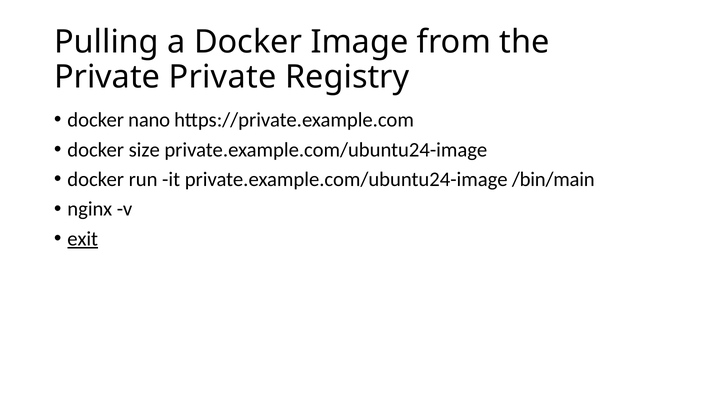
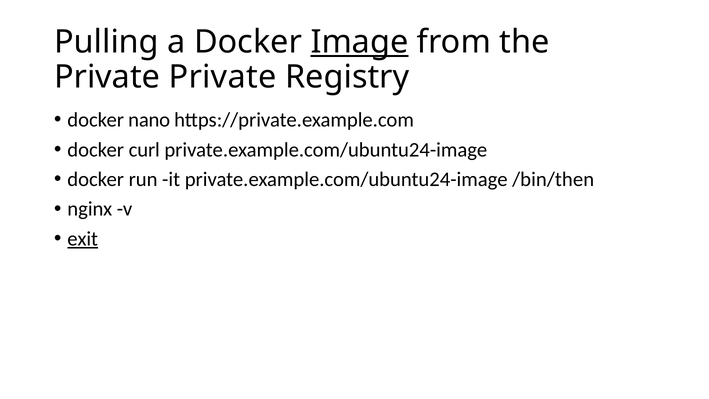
Image underline: none -> present
size: size -> curl
/bin/main: /bin/main -> /bin/then
